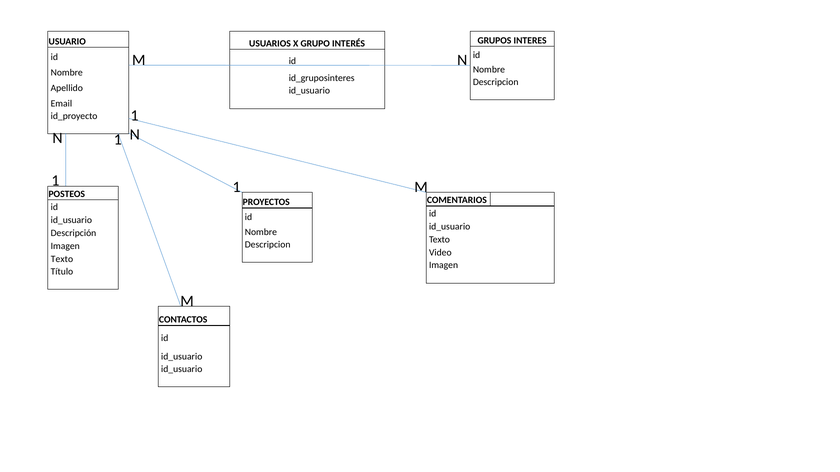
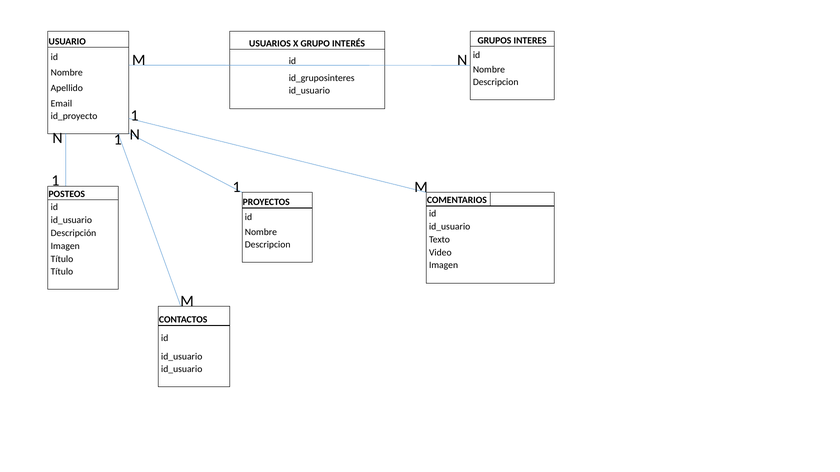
Texto at (62, 259): Texto -> Título
